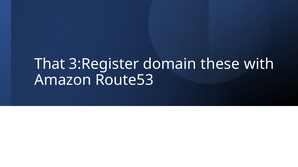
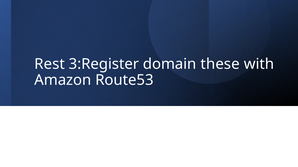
That: That -> Rest
